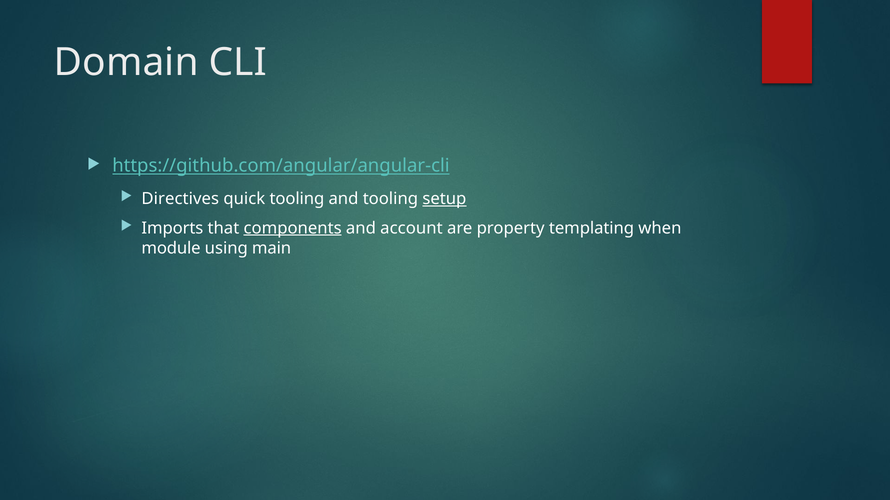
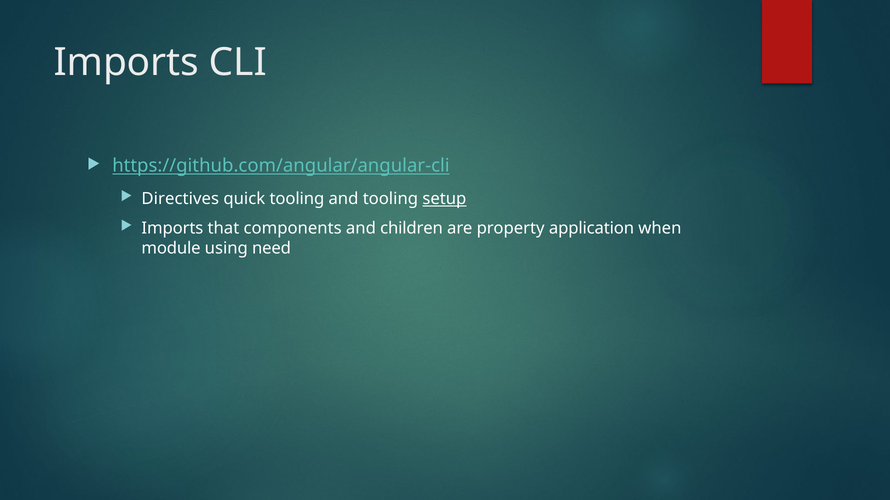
Domain at (126, 62): Domain -> Imports
components underline: present -> none
account: account -> children
templating: templating -> application
main: main -> need
